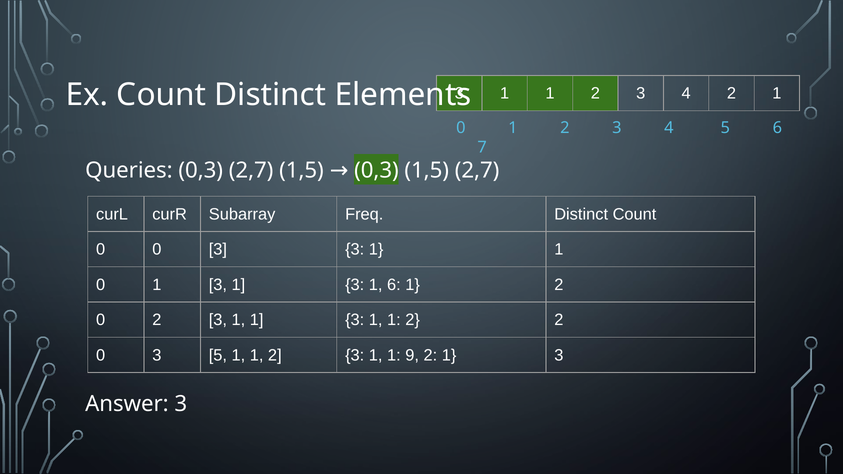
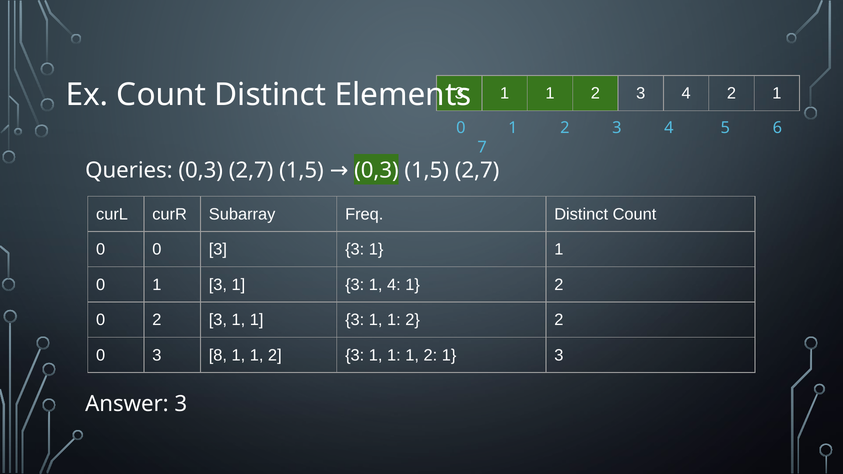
1 6: 6 -> 4
3 5: 5 -> 8
1 1 9: 9 -> 1
